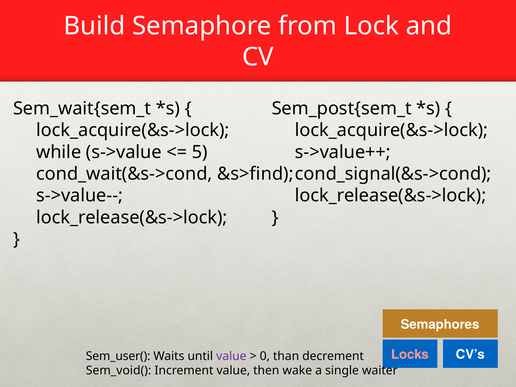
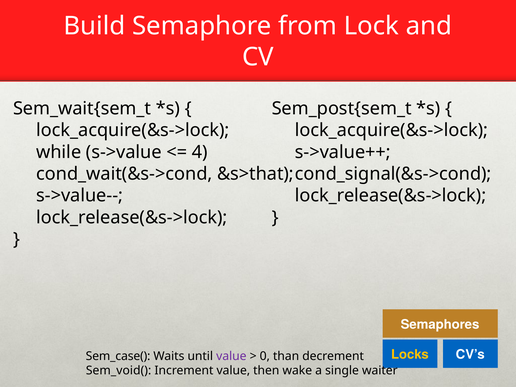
5: 5 -> 4
&s>find: &s>find -> &s>that
Locks colour: pink -> yellow
Sem_user(: Sem_user( -> Sem_case(
